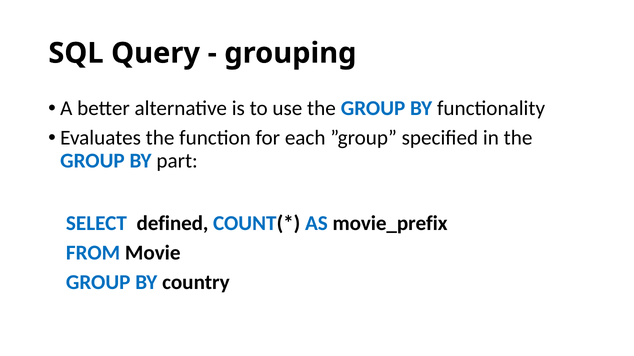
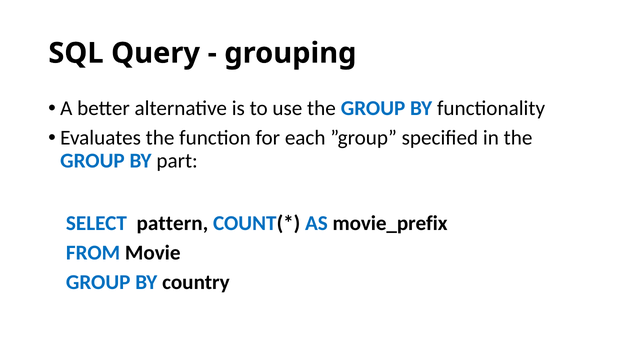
defined: defined -> pattern
